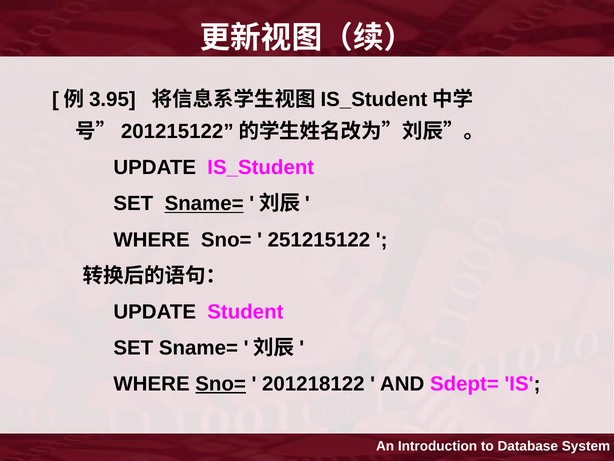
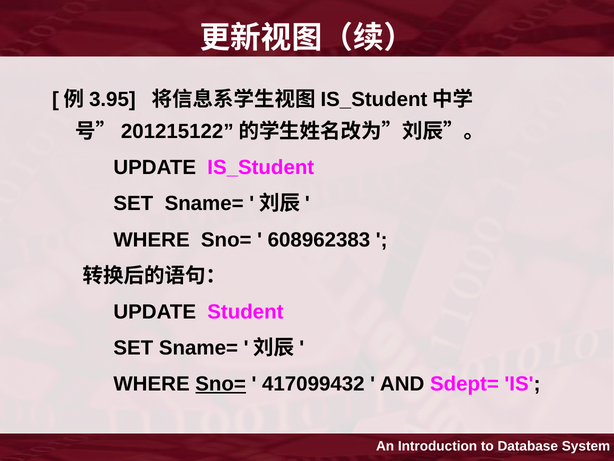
Sname= at (204, 204) underline: present -> none
251215122: 251215122 -> 608962383
201218122: 201218122 -> 417099432
